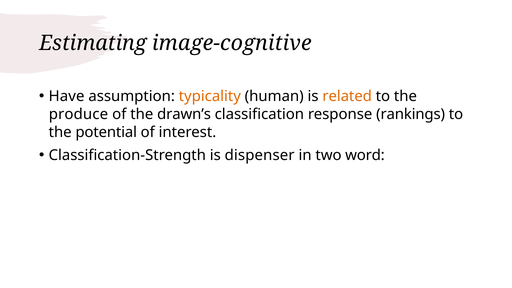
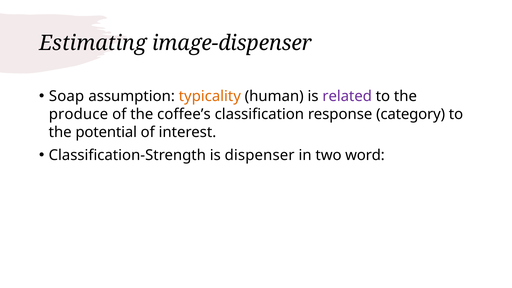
image-cognitive: image-cognitive -> image-dispenser
Have: Have -> Soap
related colour: orange -> purple
drawn’s: drawn’s -> coffee’s
rankings: rankings -> category
